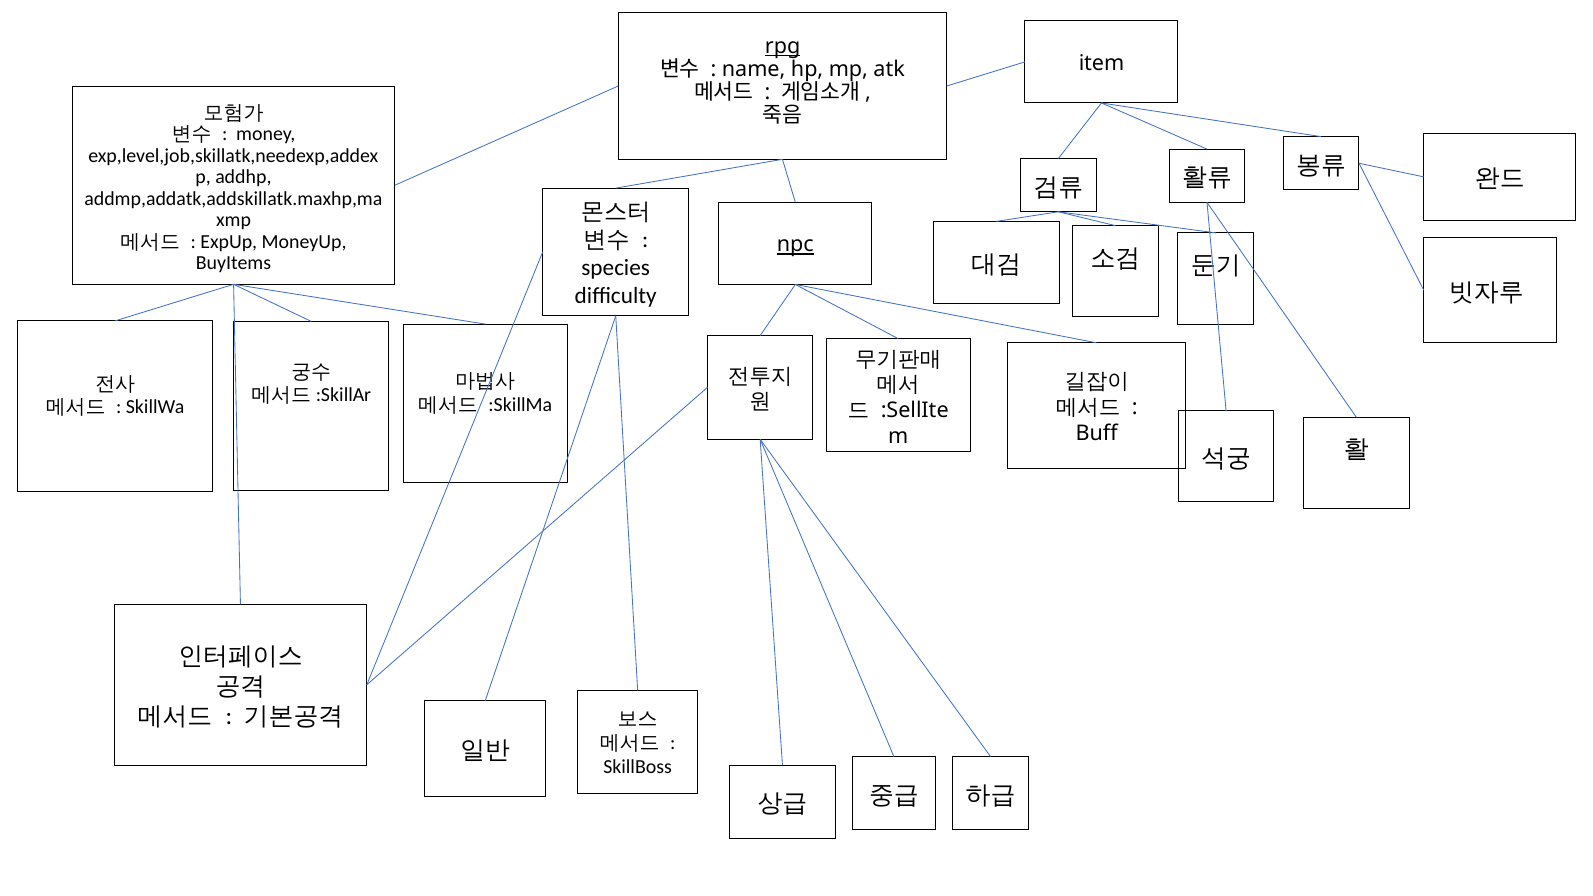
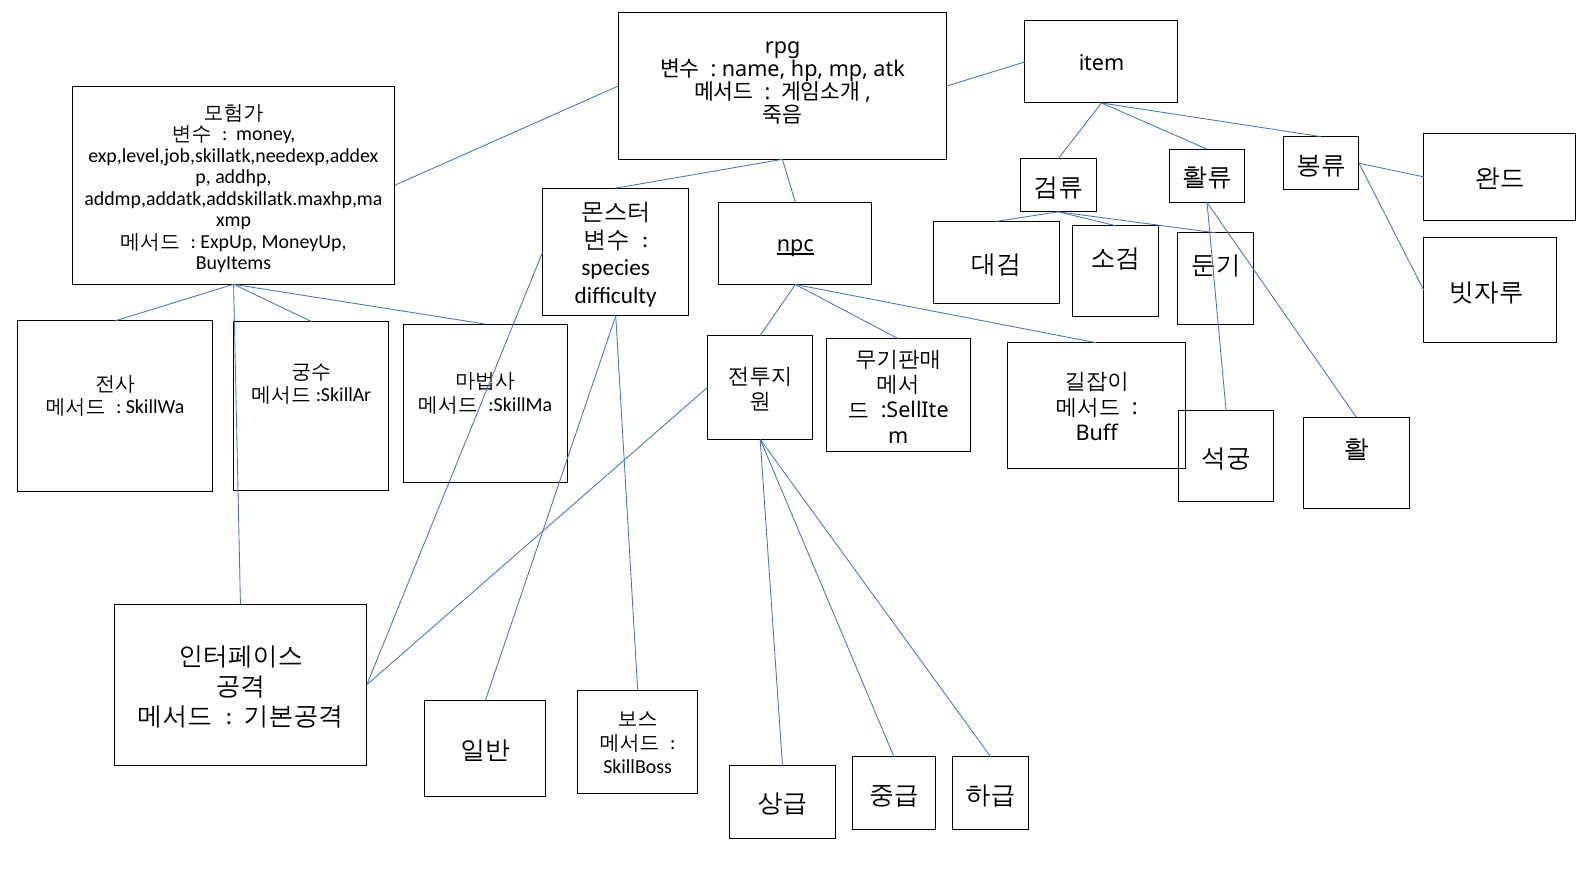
rpg underline: present -> none
